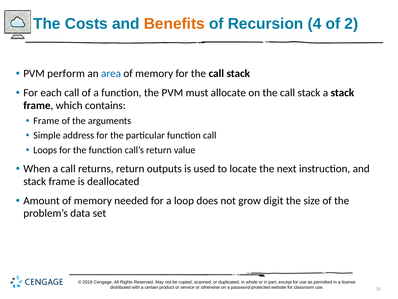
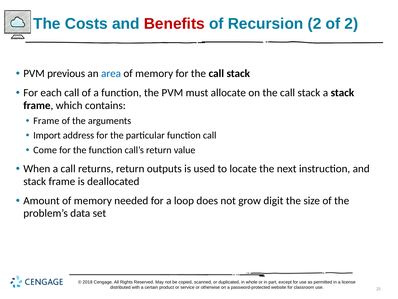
Benefits colour: orange -> red
Recursion 4: 4 -> 2
perform: perform -> previous
Simple: Simple -> Import
Loops: Loops -> Come
